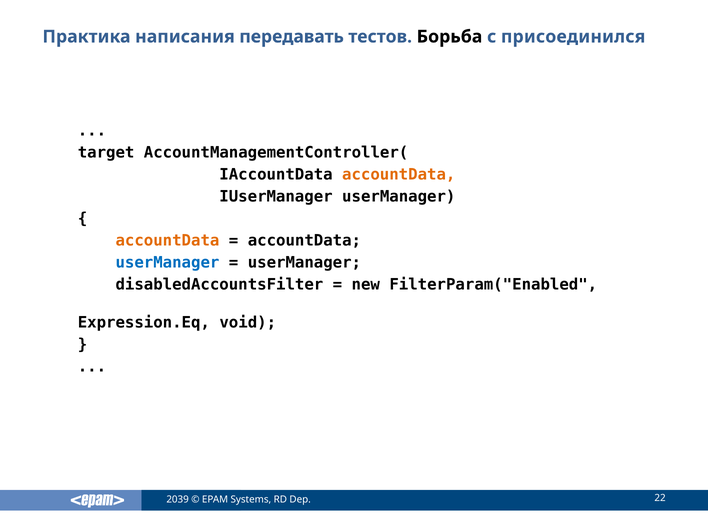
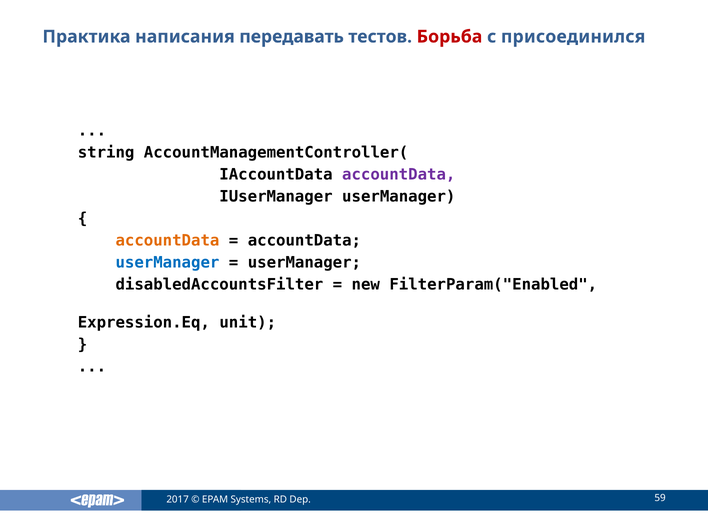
Борьба colour: black -> red
target: target -> string
accountData at (399, 174) colour: orange -> purple
void: void -> unit
2039: 2039 -> 2017
22: 22 -> 59
